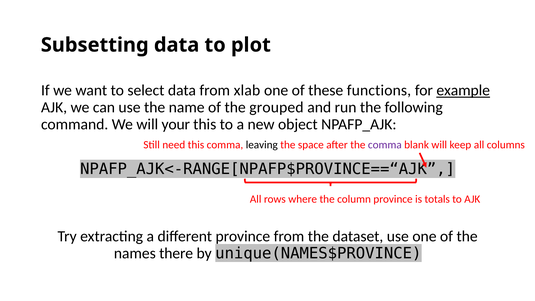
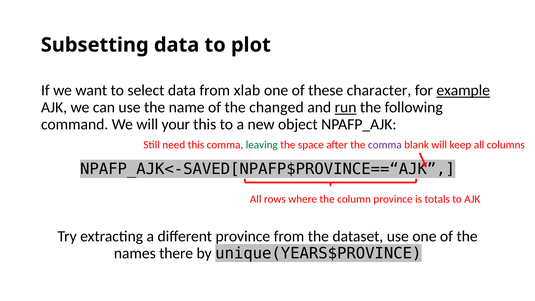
functions: functions -> character
grouped: grouped -> changed
run underline: none -> present
leaving colour: black -> green
NPAFP_AJK<-RANGE[NPAFP$PROVINCE==“AJK: NPAFP_AJK<-RANGE[NPAFP$PROVINCE==“AJK -> NPAFP_AJK<-SAVED[NPAFP$PROVINCE==“AJK
unique(NAMES$PROVINCE: unique(NAMES$PROVINCE -> unique(YEARS$PROVINCE
